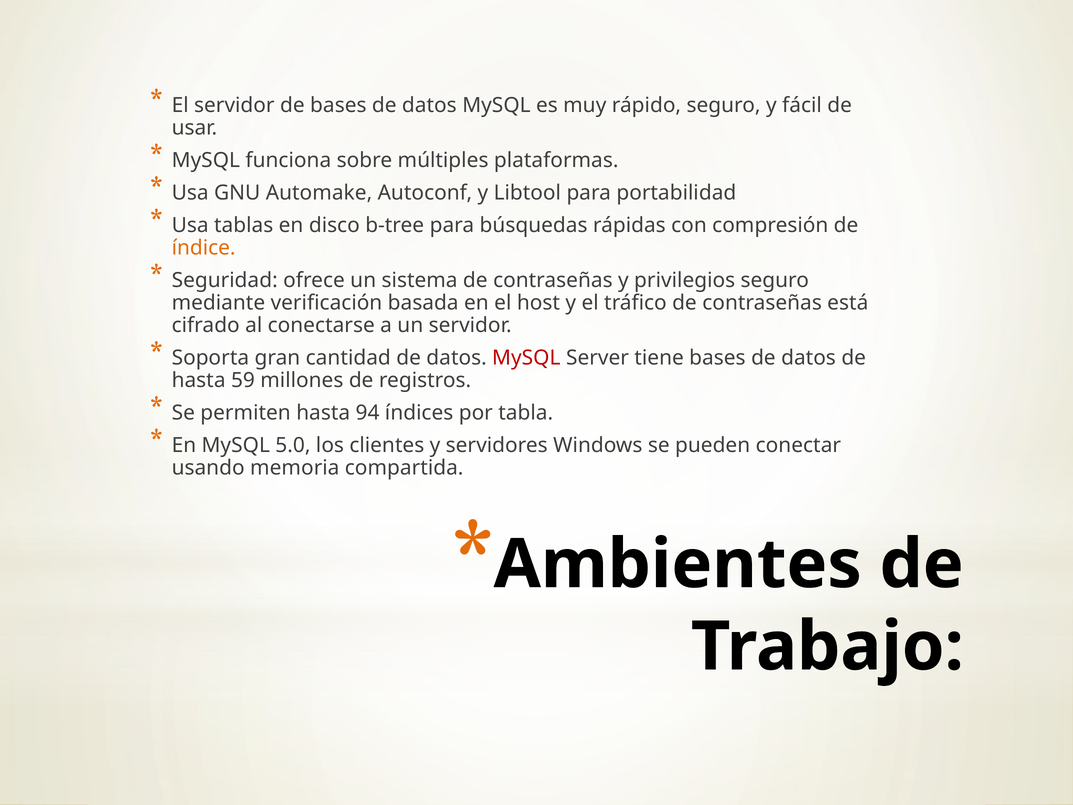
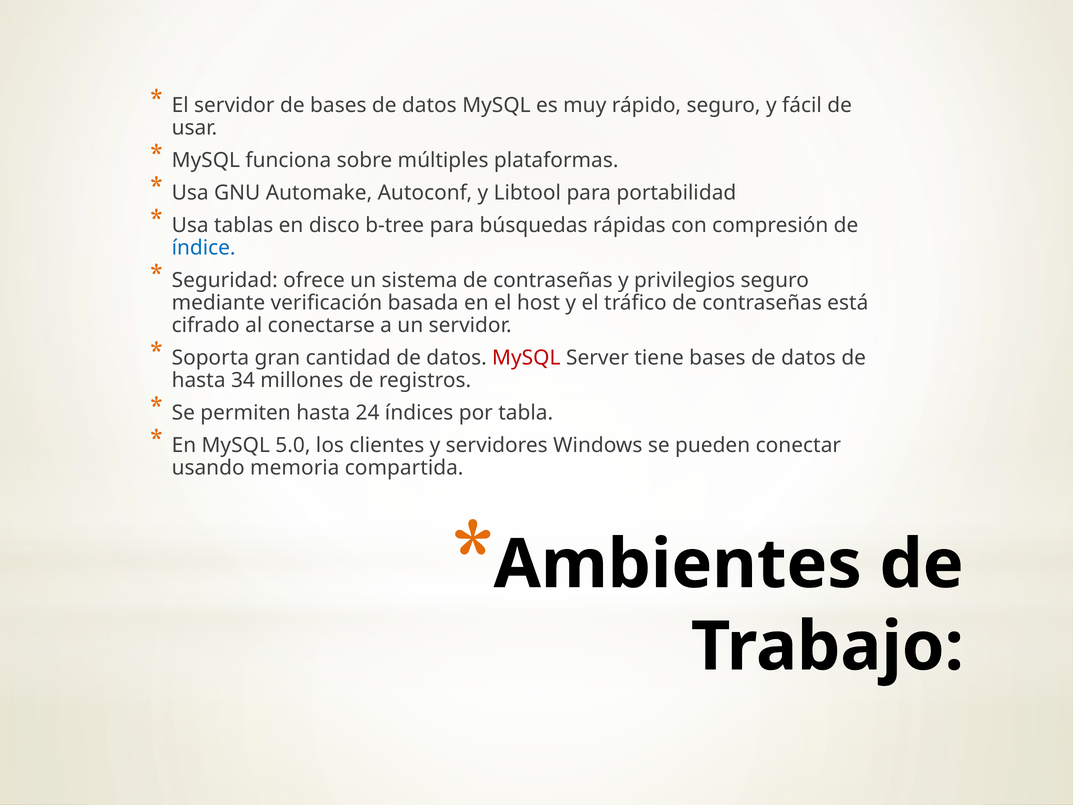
índice colour: orange -> blue
59: 59 -> 34
94: 94 -> 24
